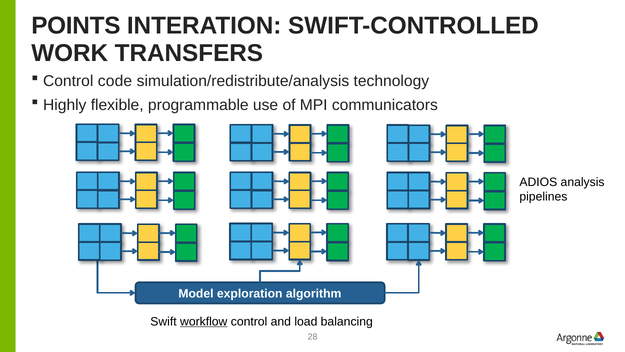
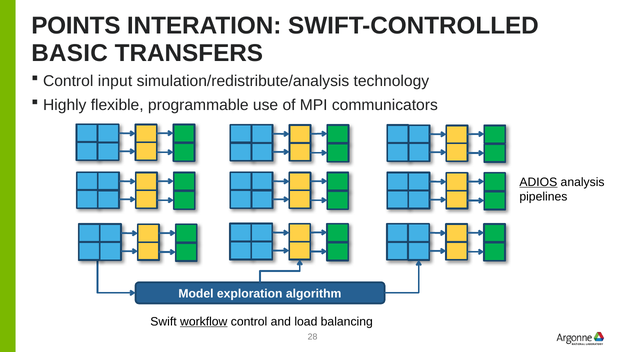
WORK: WORK -> BASIC
code: code -> input
ADIOS underline: none -> present
